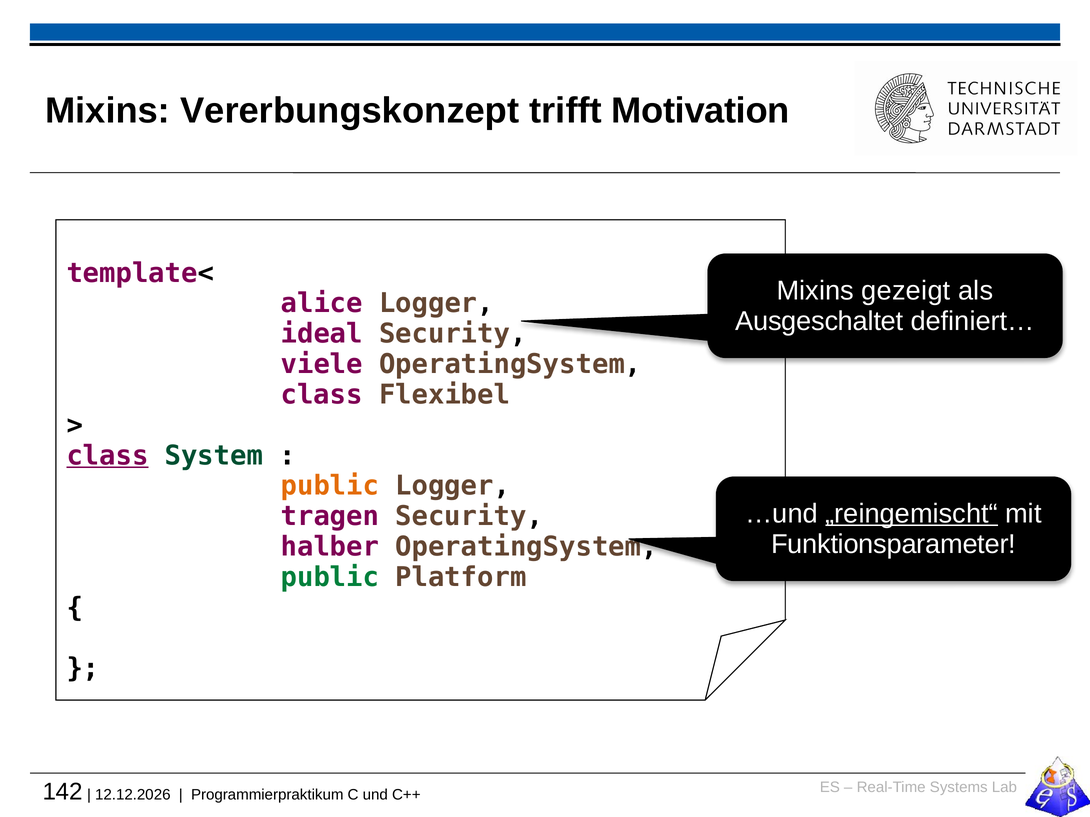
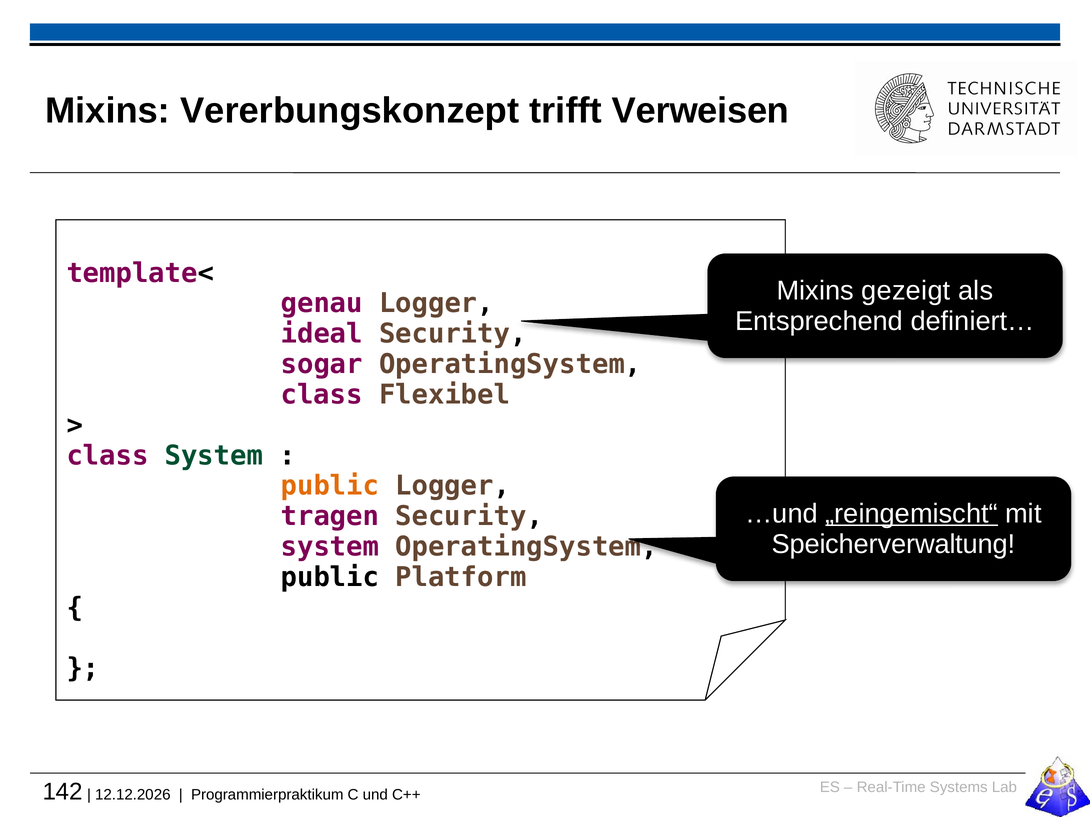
Motivation: Motivation -> Verweisen
alice: alice -> genau
Ausgeschaltet: Ausgeschaltet -> Entsprechend
viele: viele -> sogar
class at (107, 456) underline: present -> none
Funktionsparameter: Funktionsparameter -> Speicherverwaltung
halber at (330, 547): halber -> system
public at (330, 578) colour: green -> black
